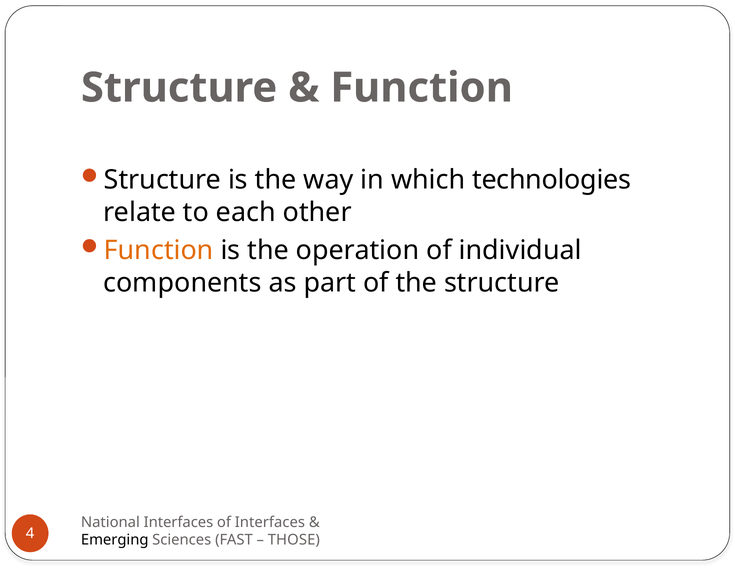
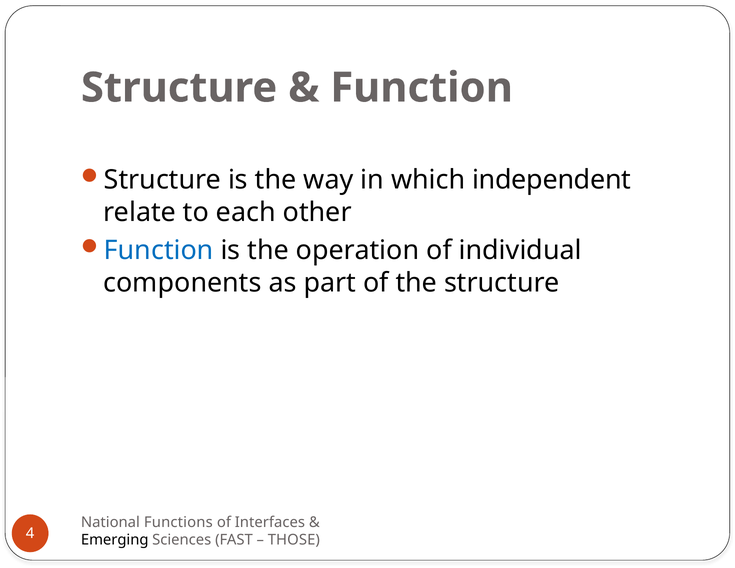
technologies: technologies -> independent
Function at (159, 251) colour: orange -> blue
National Interfaces: Interfaces -> Functions
